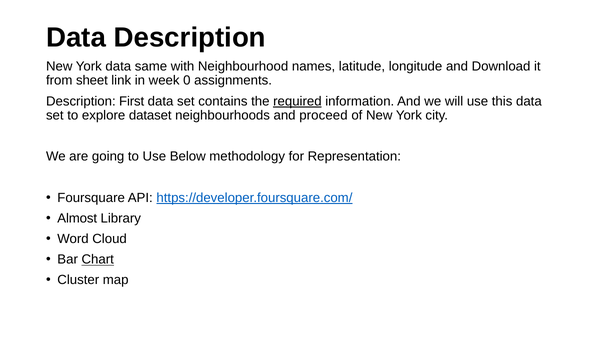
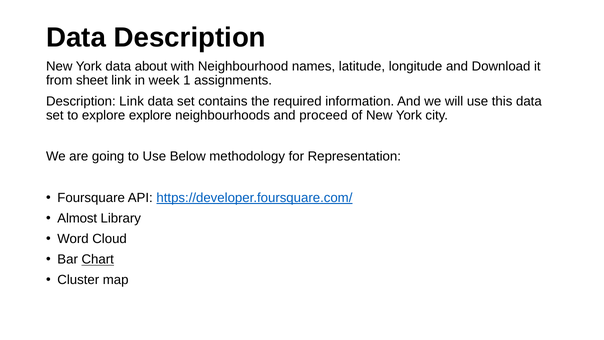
same: same -> about
0: 0 -> 1
Description First: First -> Link
required underline: present -> none
explore dataset: dataset -> explore
